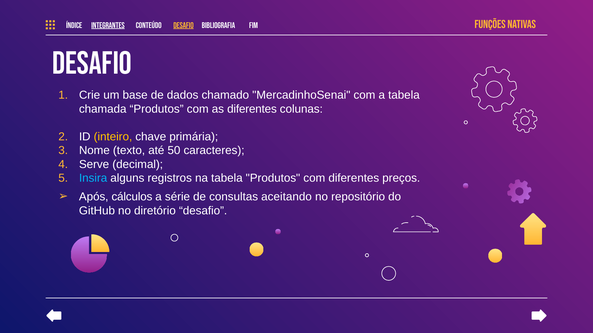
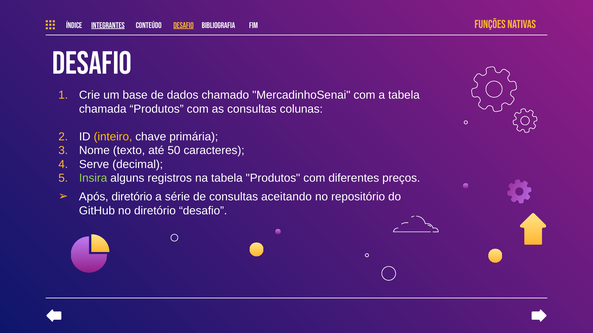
as diferentes: diferentes -> consultas
Insira colour: light blue -> light green
Após cálculos: cálculos -> diretório
